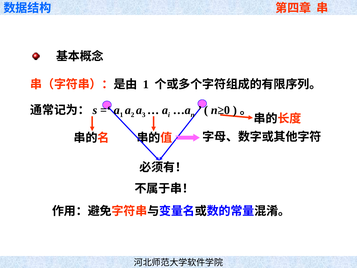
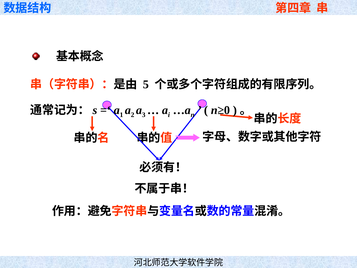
1 at (146, 84): 1 -> 5
